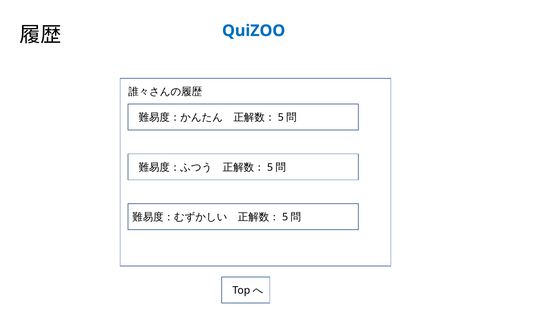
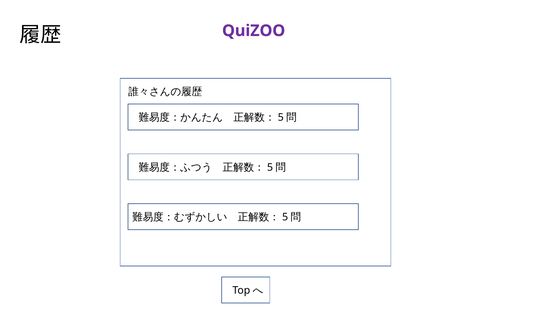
QuiZOO colour: blue -> purple
